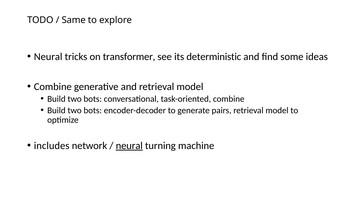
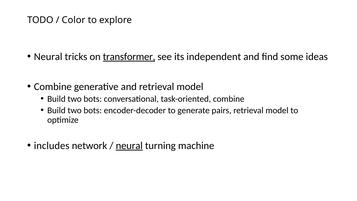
Same: Same -> Color
transformer underline: none -> present
deterministic: deterministic -> independent
